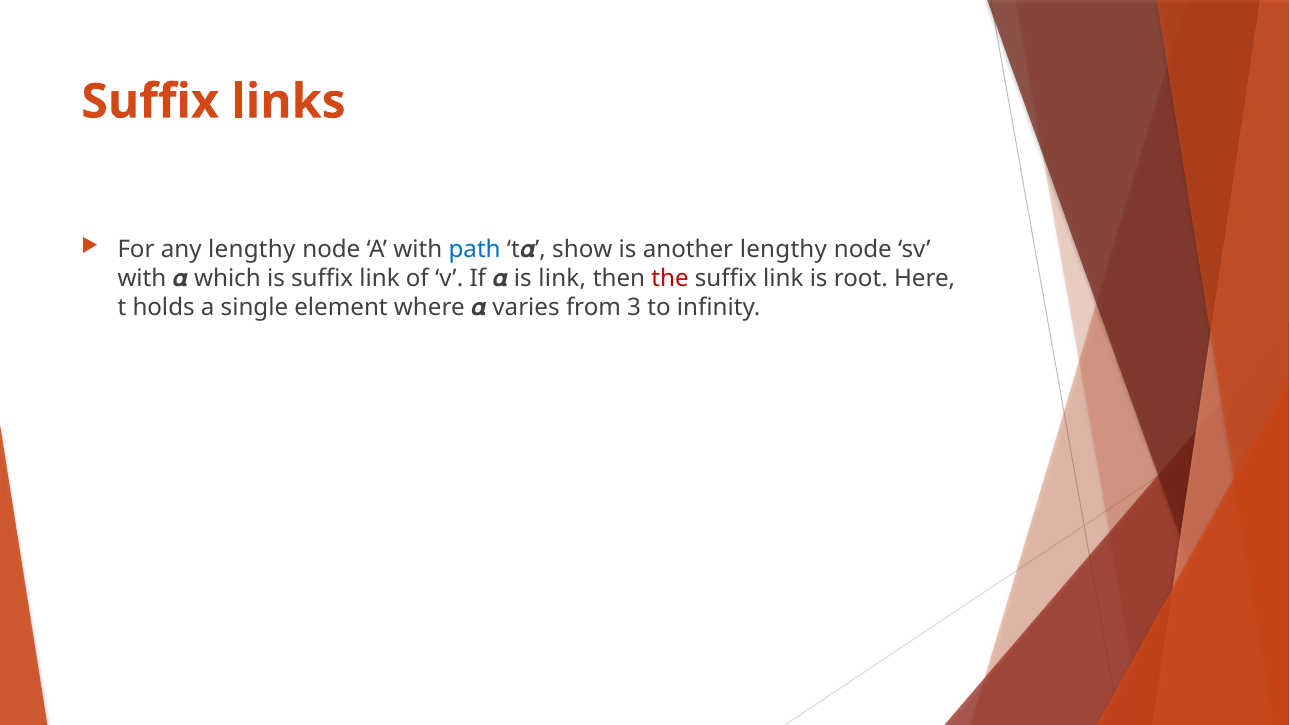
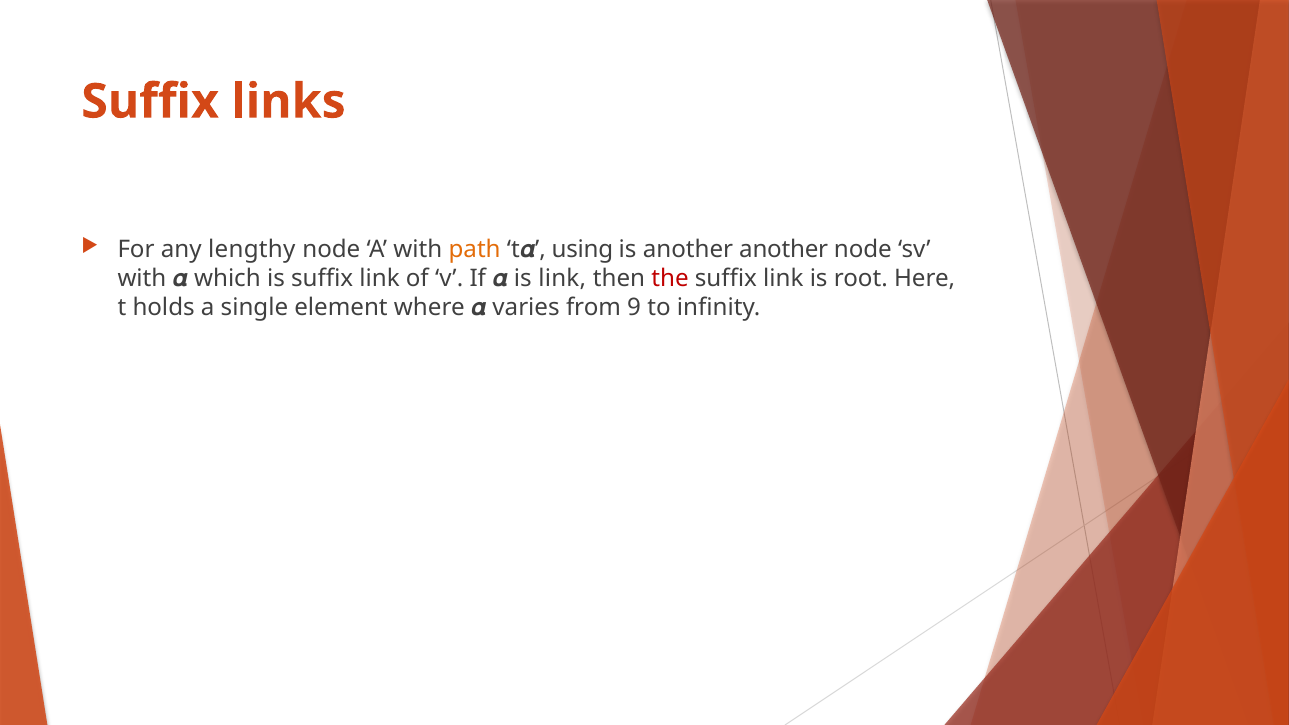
path colour: blue -> orange
show: show -> using
another lengthy: lengthy -> another
3: 3 -> 9
